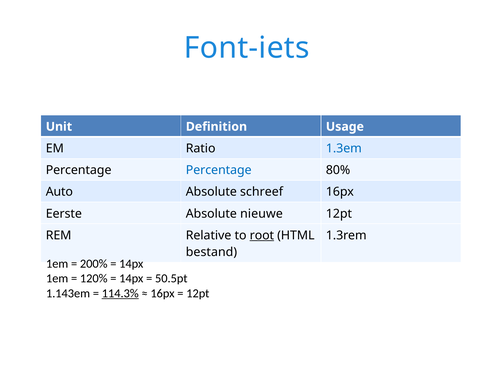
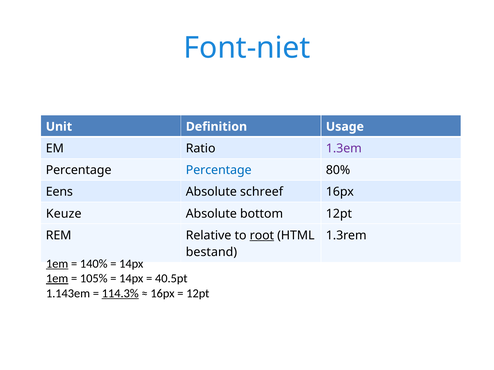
Font-iets: Font-iets -> Font-niet
1.3em colour: blue -> purple
Auto: Auto -> Eens
Eerste: Eerste -> Keuze
nieuwe: nieuwe -> bottom
1em at (57, 264) underline: none -> present
200%: 200% -> 140%
1em at (57, 279) underline: none -> present
120%: 120% -> 105%
50.5pt: 50.5pt -> 40.5pt
